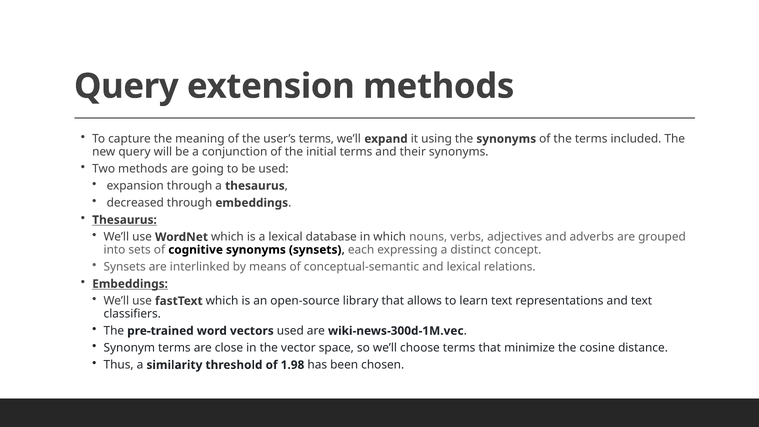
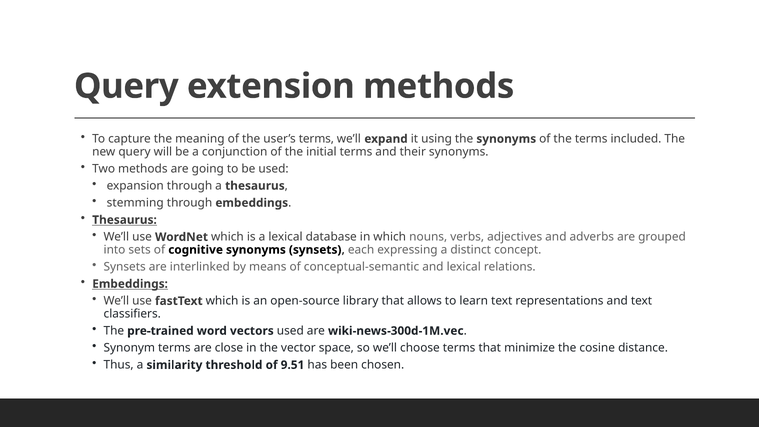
decreased: decreased -> stemming
1.98: 1.98 -> 9.51
